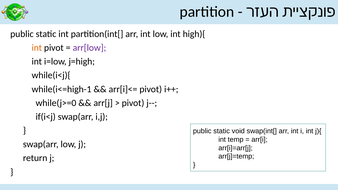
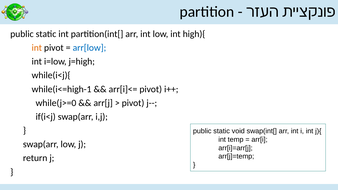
arr[low colour: purple -> blue
